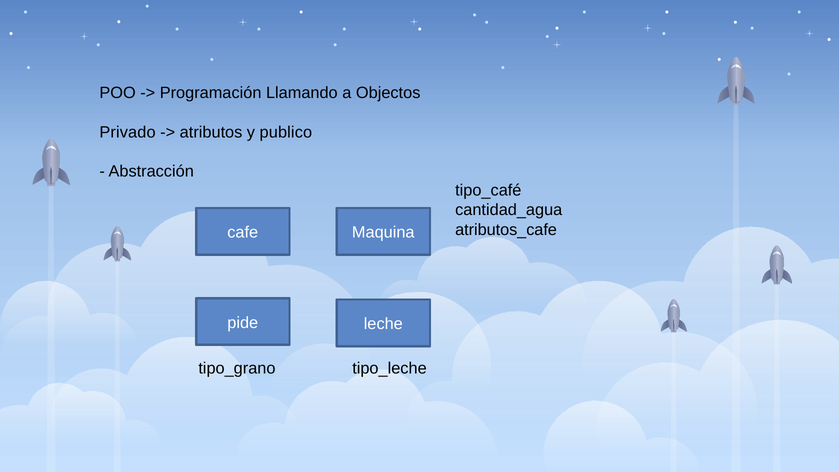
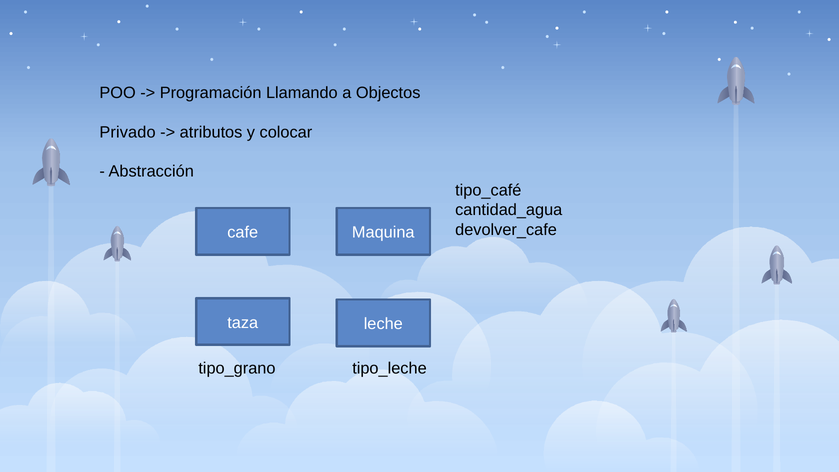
publico: publico -> colocar
atributos_cafe: atributos_cafe -> devolver_cafe
pide: pide -> taza
